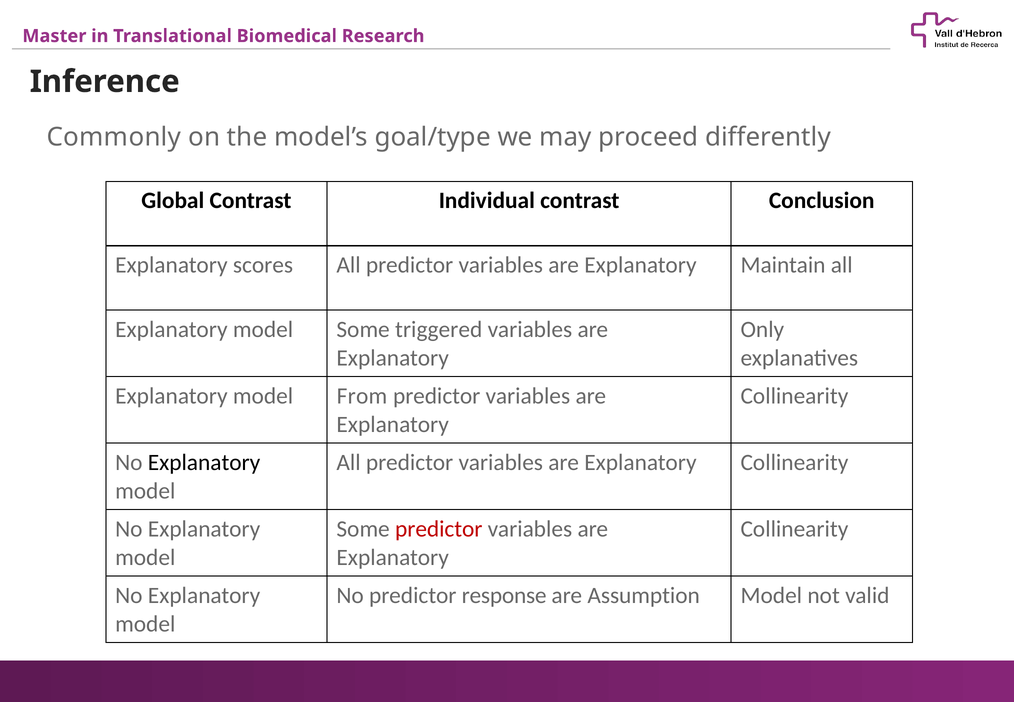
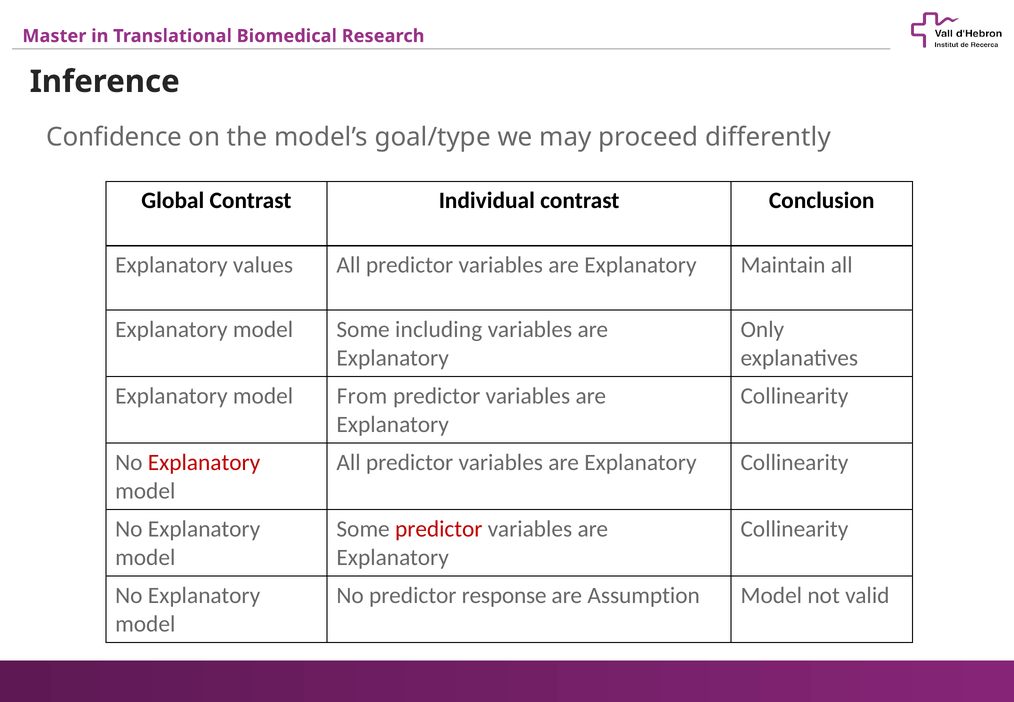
Commonly: Commonly -> Confidence
scores: scores -> values
triggered: triggered -> including
Explanatory at (204, 462) colour: black -> red
